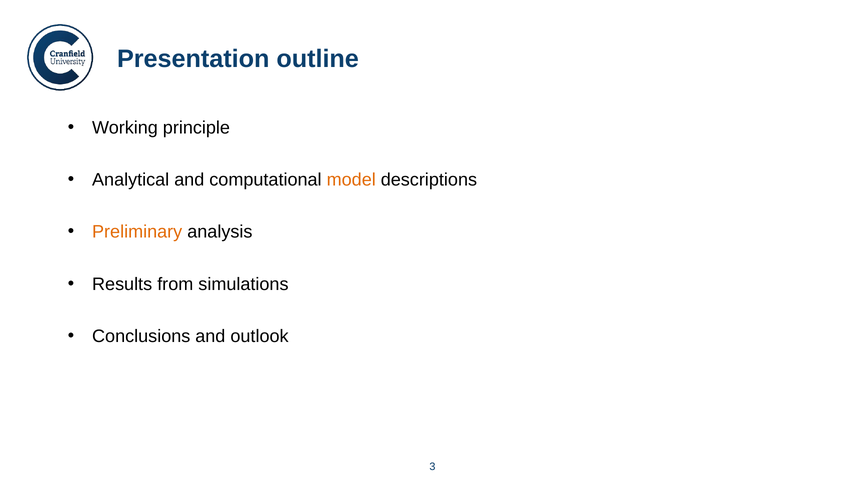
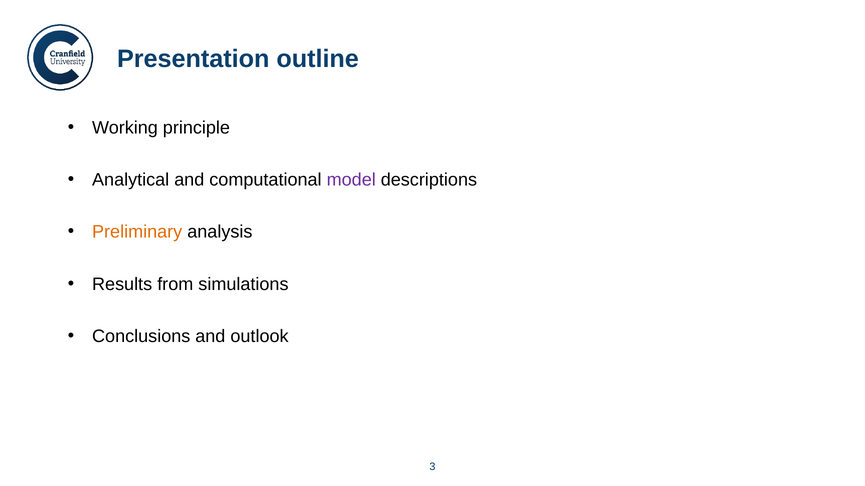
model colour: orange -> purple
